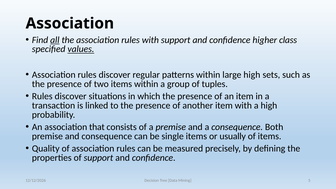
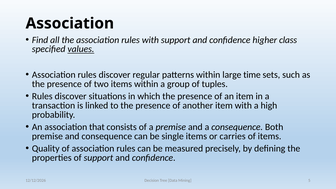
all underline: present -> none
large high: high -> time
usually: usually -> carries
